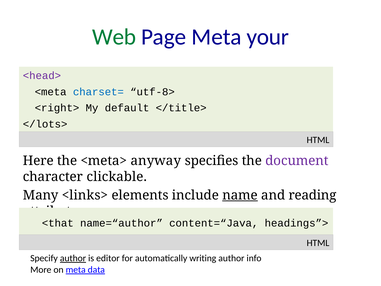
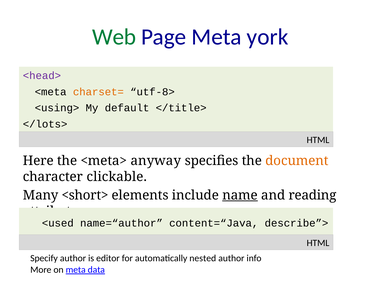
your: your -> york
charset= colour: blue -> orange
<right>: <right> -> <using>
document colour: purple -> orange
<links>: <links> -> <short>
<that: <that -> <used
headings”>: headings”> -> describe”>
author at (73, 258) underline: present -> none
writing: writing -> nested
